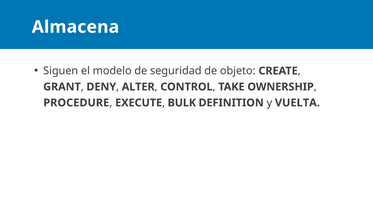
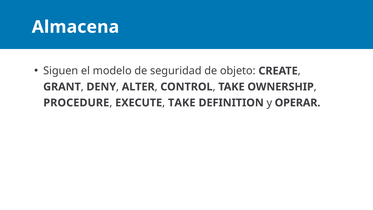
BULK at (182, 103): BULK -> TAKE
VUELTA: VUELTA -> OPERAR
